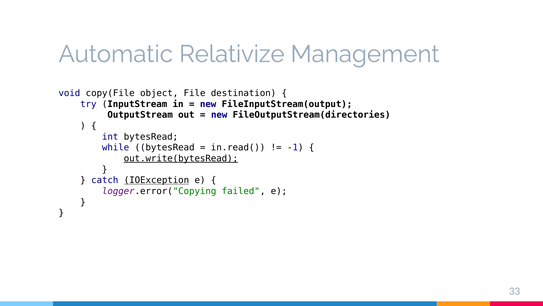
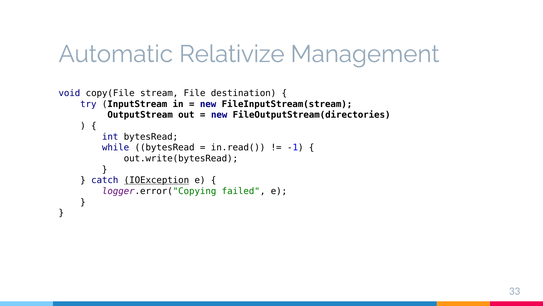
object: object -> stream
FileInputStream(output: FileInputStream(output -> FileInputStream(stream
out.write(bytesRead underline: present -> none
